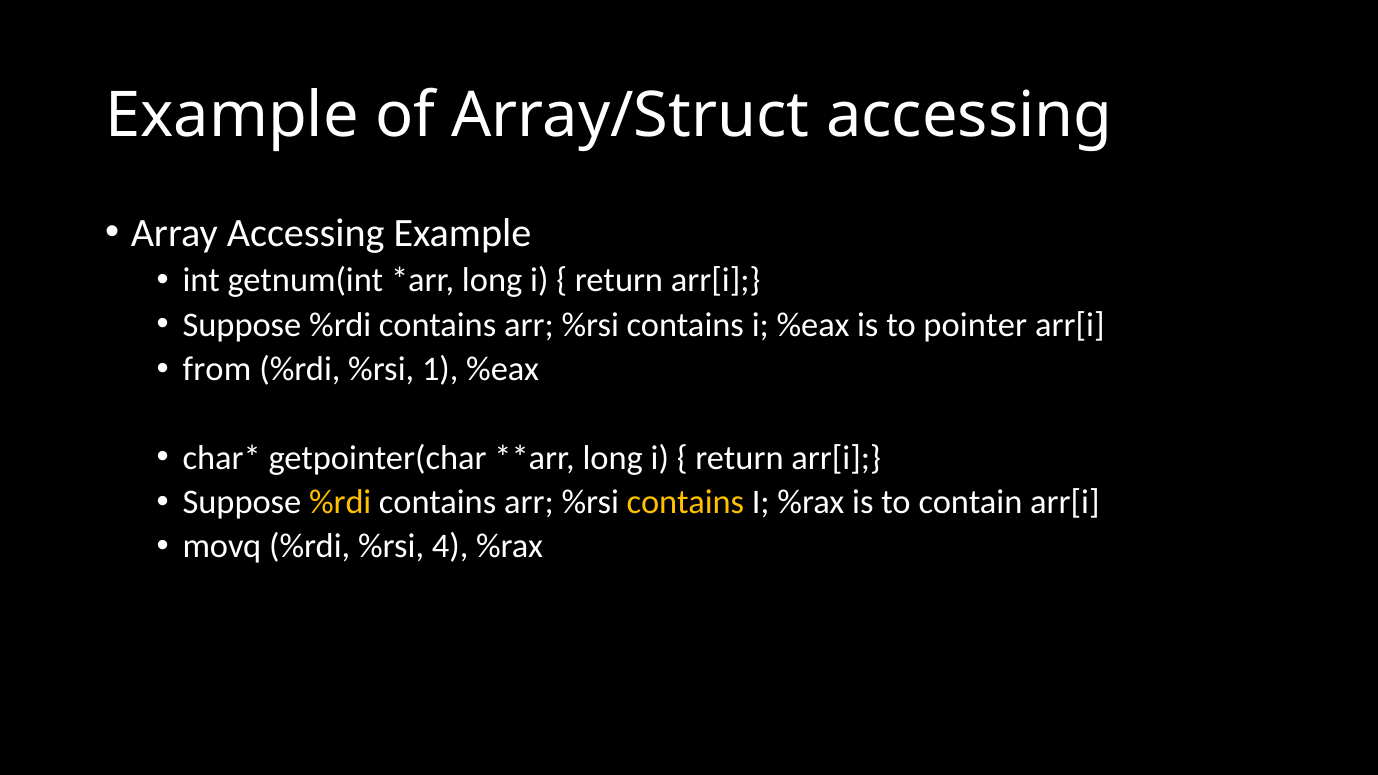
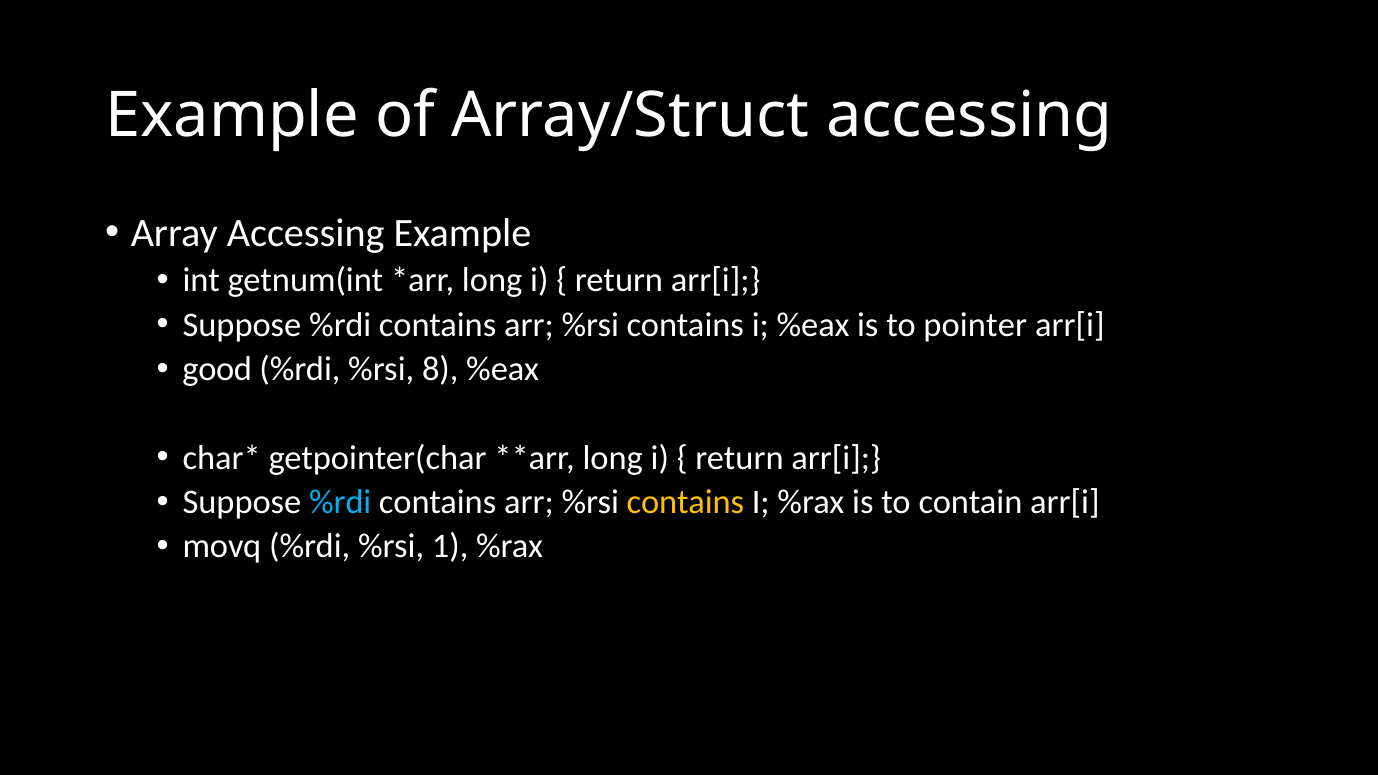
from: from -> good
1: 1 -> 8
%rdi at (340, 502) colour: yellow -> light blue
4: 4 -> 1
